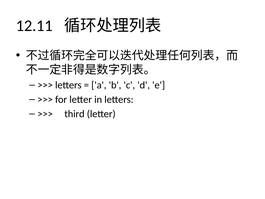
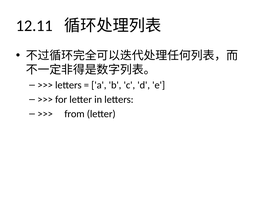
third: third -> from
